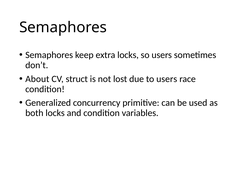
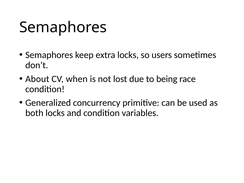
struct: struct -> when
to users: users -> being
